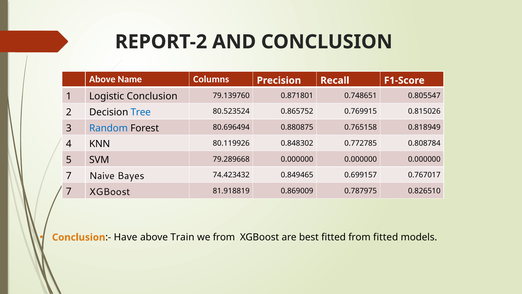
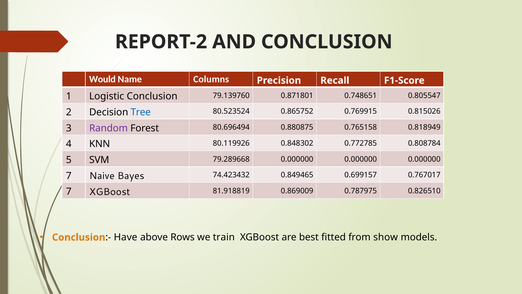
Above at (102, 79): Above -> Would
Random colour: blue -> purple
Train: Train -> Rows
we from: from -> train
from fitted: fitted -> show
